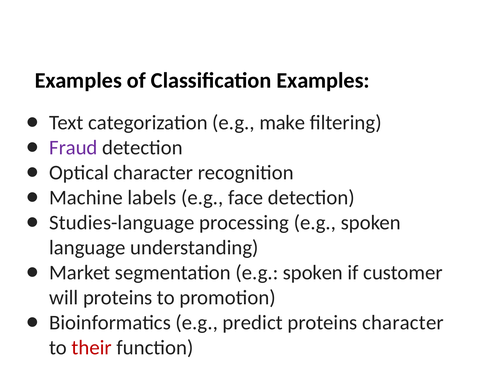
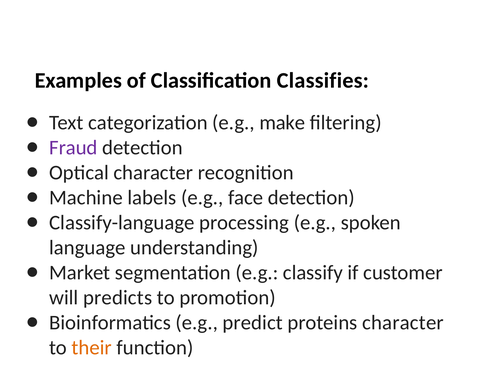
Classification Examples: Examples -> Classifies
Studies-language: Studies-language -> Classify-language
segmentation e.g spoken: spoken -> classify
will proteins: proteins -> predicts
their colour: red -> orange
